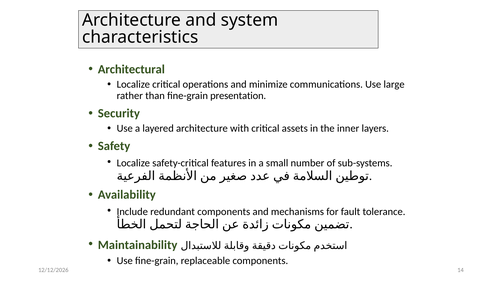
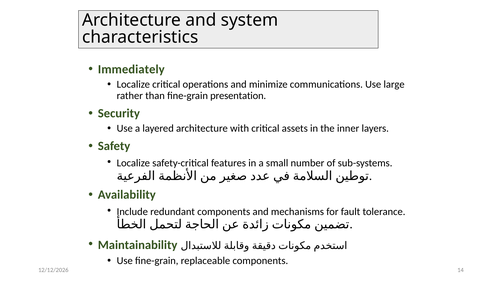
Architectural: Architectural -> Immediately
